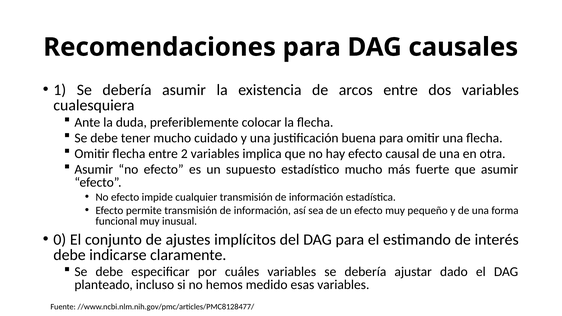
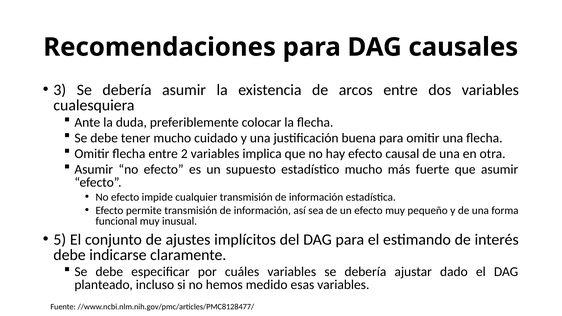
1: 1 -> 3
0: 0 -> 5
